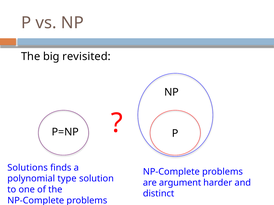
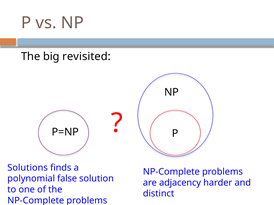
type: type -> false
argument: argument -> adjacency
